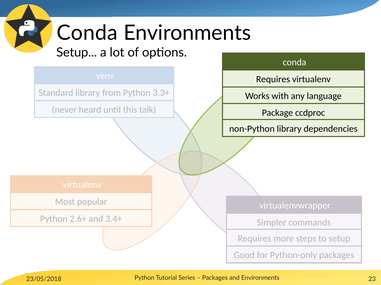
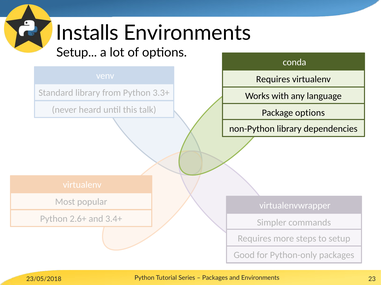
Conda at (87, 33): Conda -> Installs
Package ccdproc: ccdproc -> options
